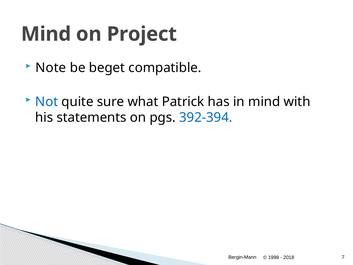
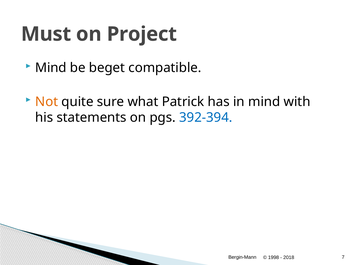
Mind at (46, 34): Mind -> Must
Note at (51, 68): Note -> Mind
Not colour: blue -> orange
